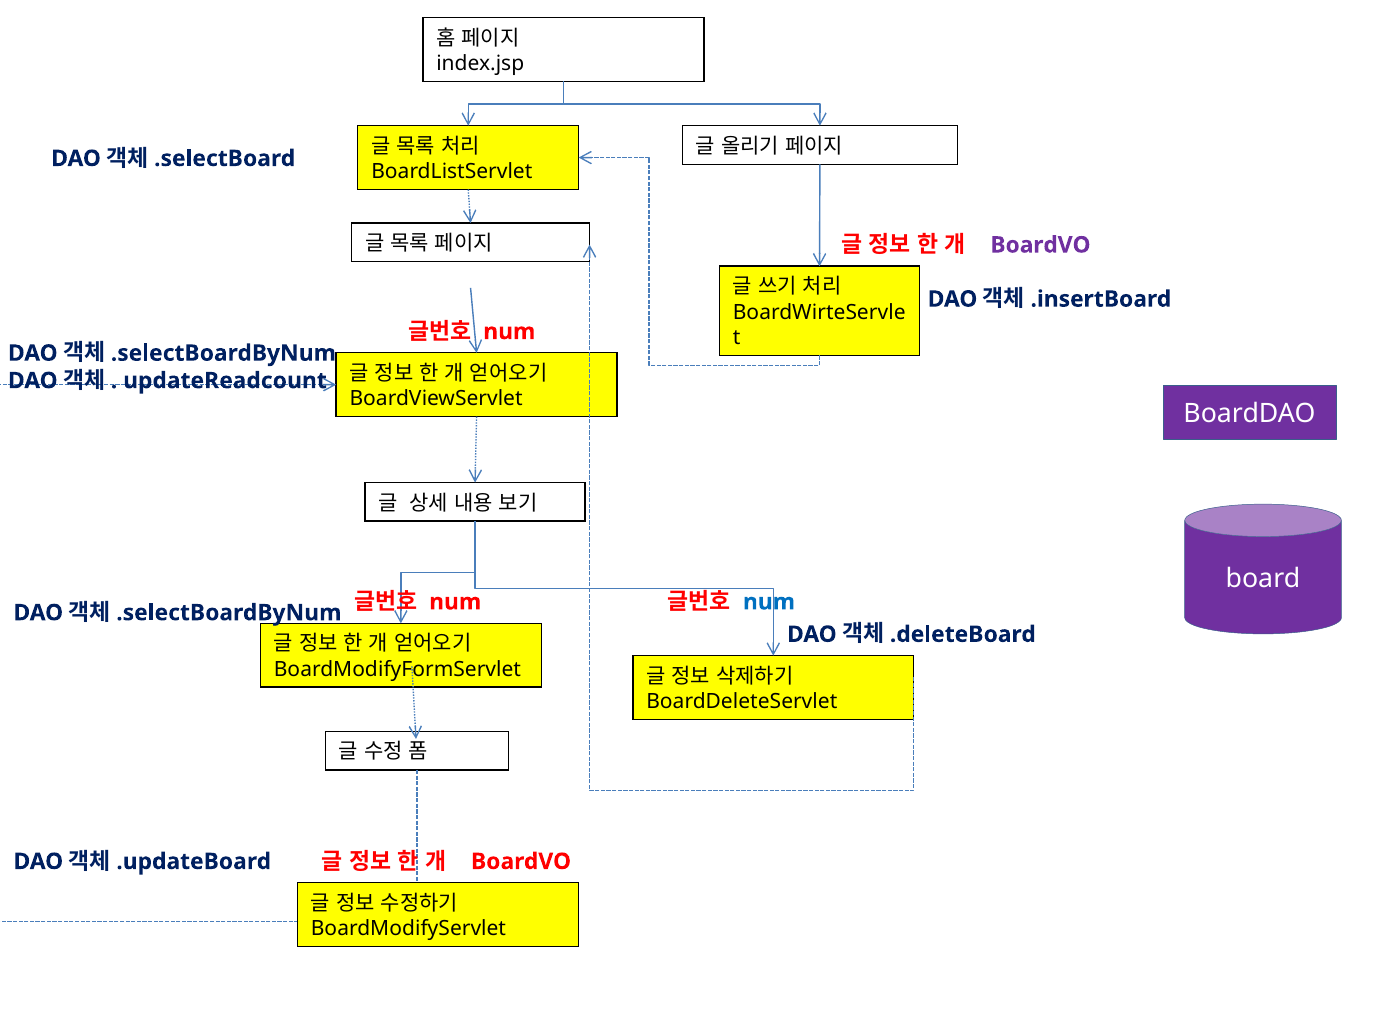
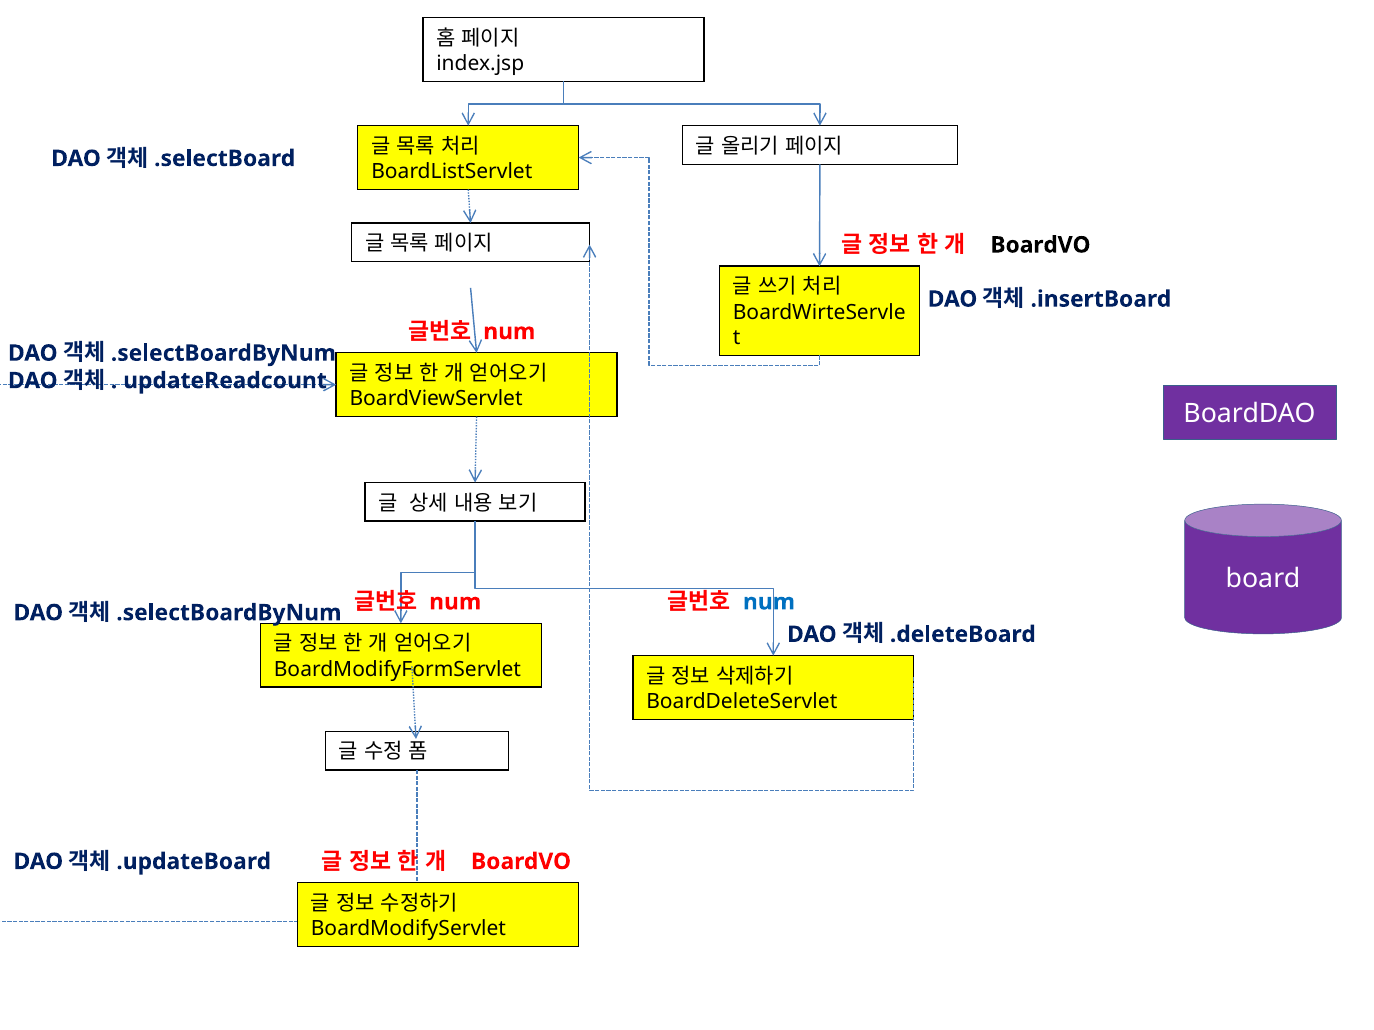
BoardVO at (1040, 245) colour: purple -> black
